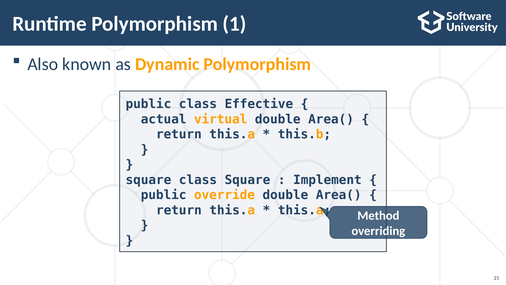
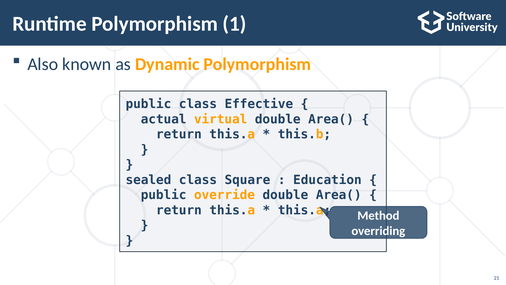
square at (148, 180): square -> sealed
Implement: Implement -> Education
